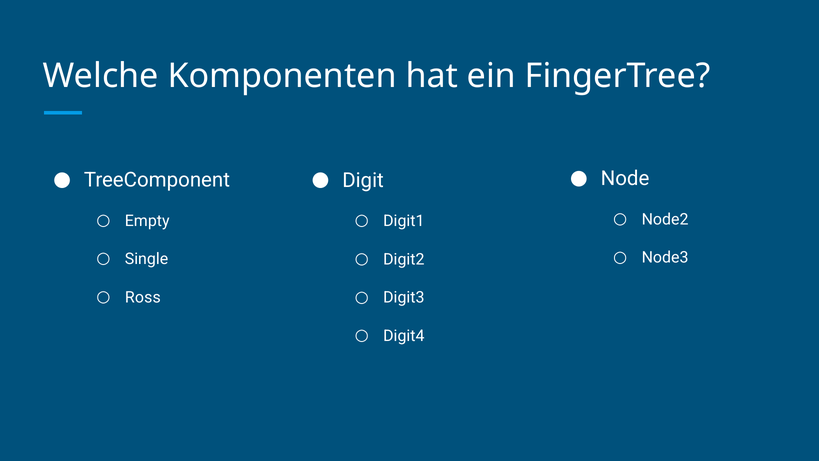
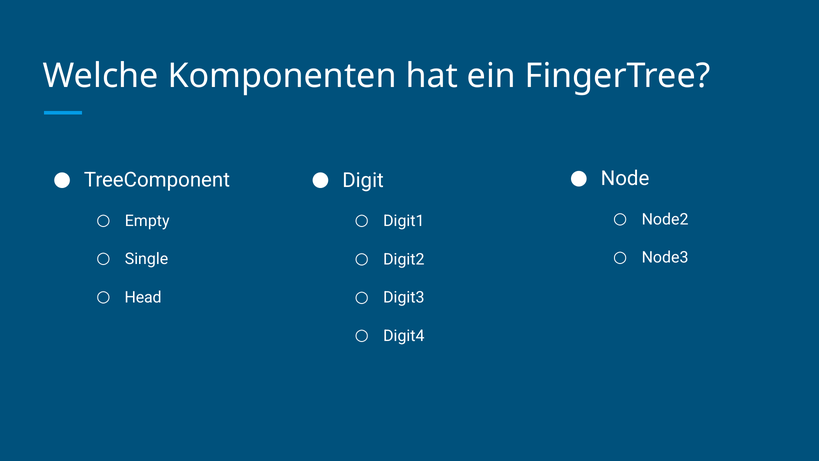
Ross: Ross -> Head
